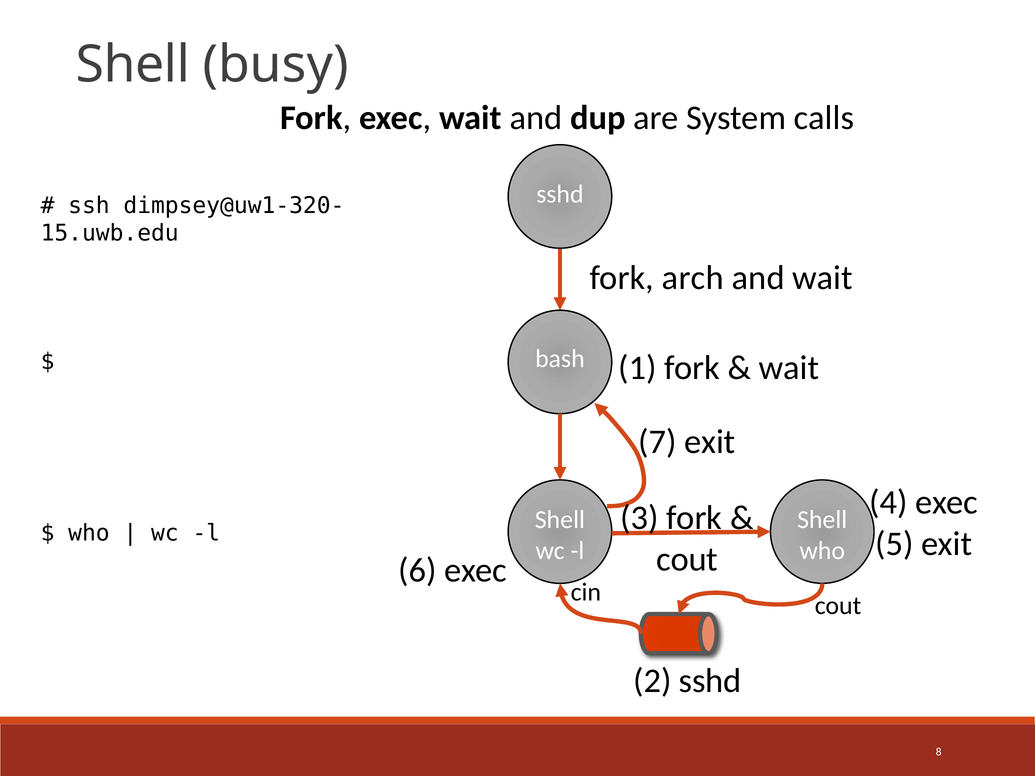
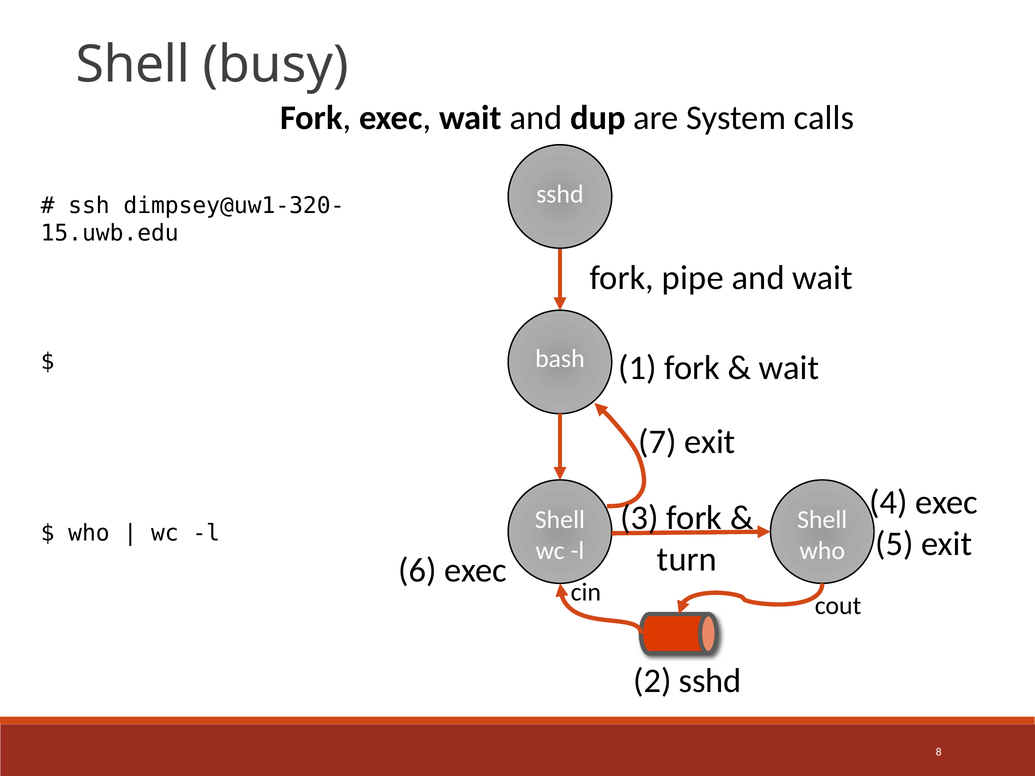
arch: arch -> pipe
cout at (687, 560): cout -> turn
